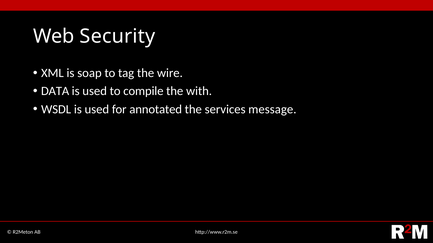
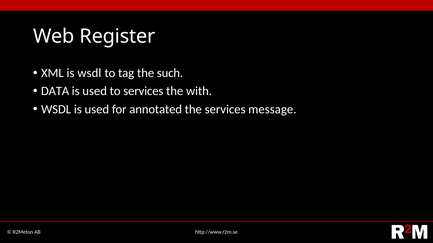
Security: Security -> Register
is soap: soap -> wsdl
wire: wire -> such
to compile: compile -> services
